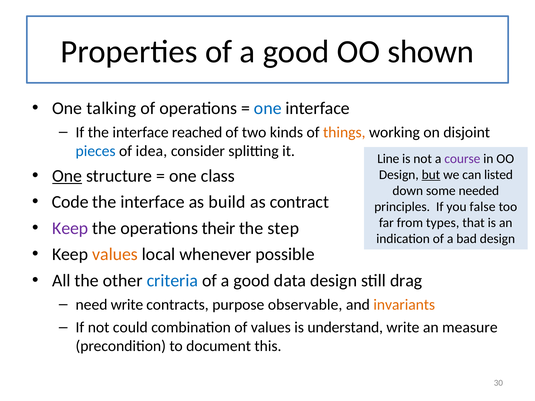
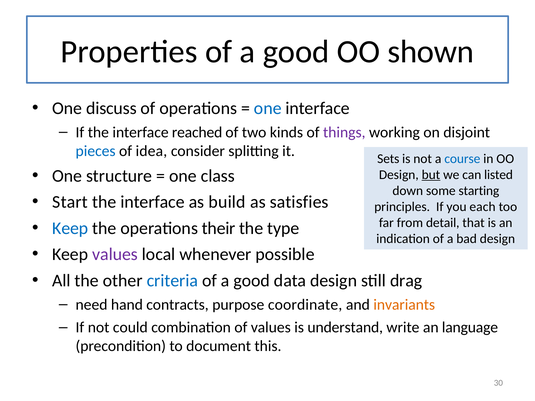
talking: talking -> discuss
things colour: orange -> purple
Line: Line -> Sets
course colour: purple -> blue
One at (67, 176) underline: present -> none
needed: needed -> starting
Code: Code -> Start
contract: contract -> satisfies
false: false -> each
types: types -> detail
Keep at (70, 228) colour: purple -> blue
step: step -> type
values at (115, 255) colour: orange -> purple
need write: write -> hand
observable: observable -> coordinate
measure: measure -> language
